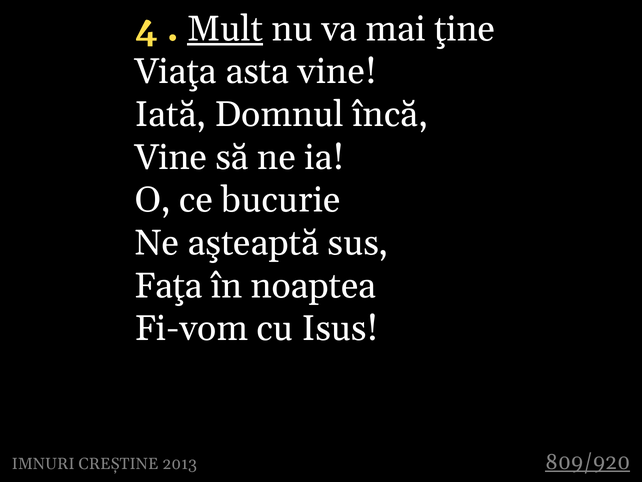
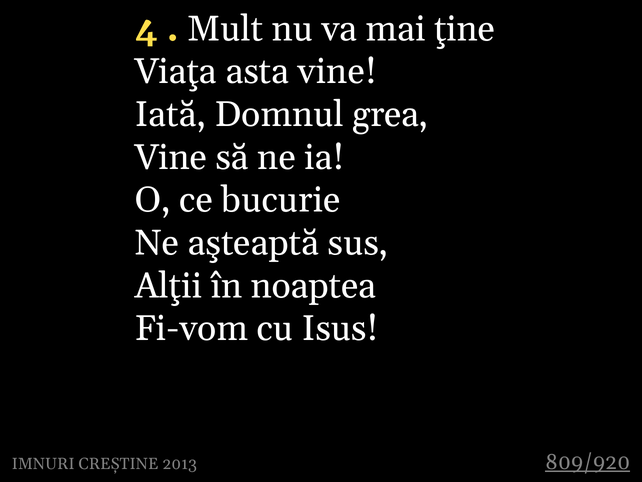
Mult underline: present -> none
încă: încă -> grea
Faţa: Faţa -> Alţii
